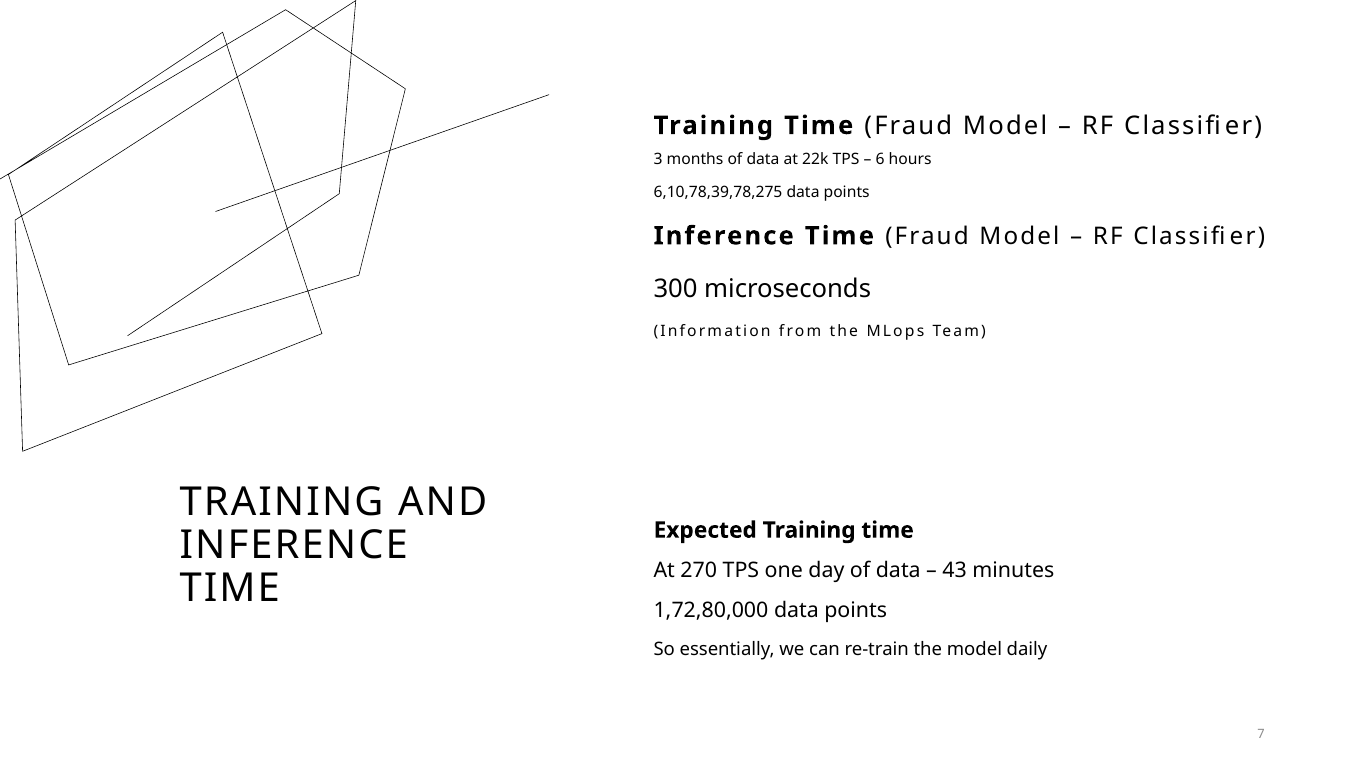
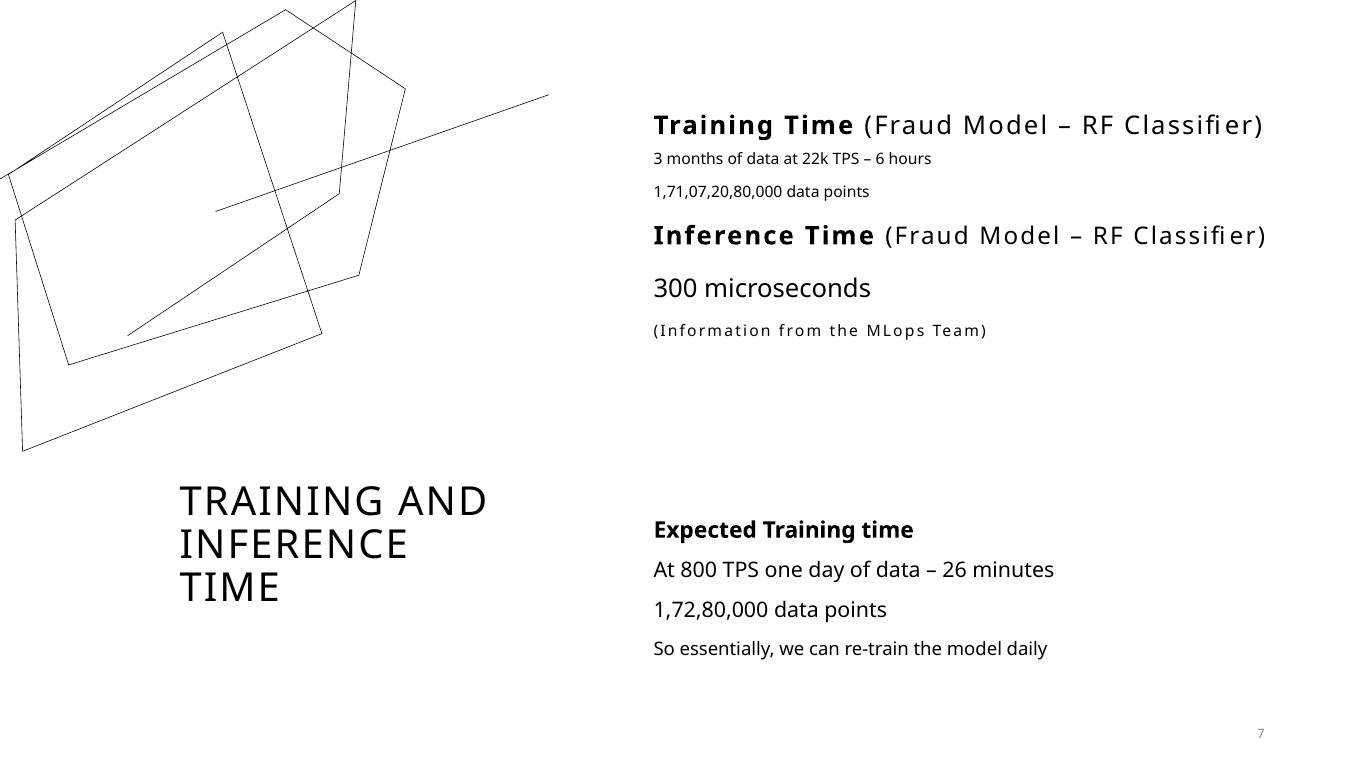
6,10,78,39,78,275: 6,10,78,39,78,275 -> 1,71,07,20,80,000
270: 270 -> 800
43: 43 -> 26
